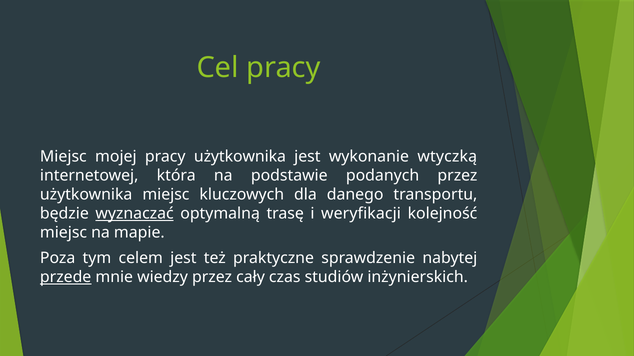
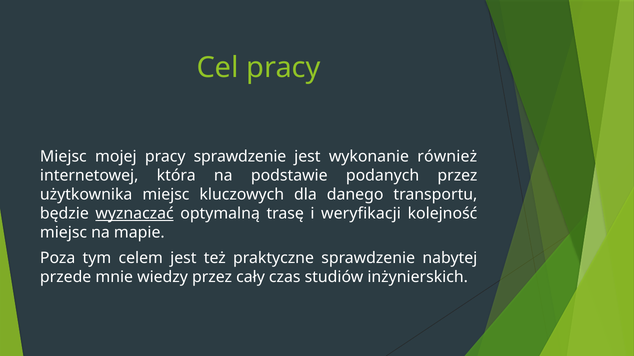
pracy użytkownika: użytkownika -> sprawdzenie
wtyczką: wtyczką -> również
przede underline: present -> none
